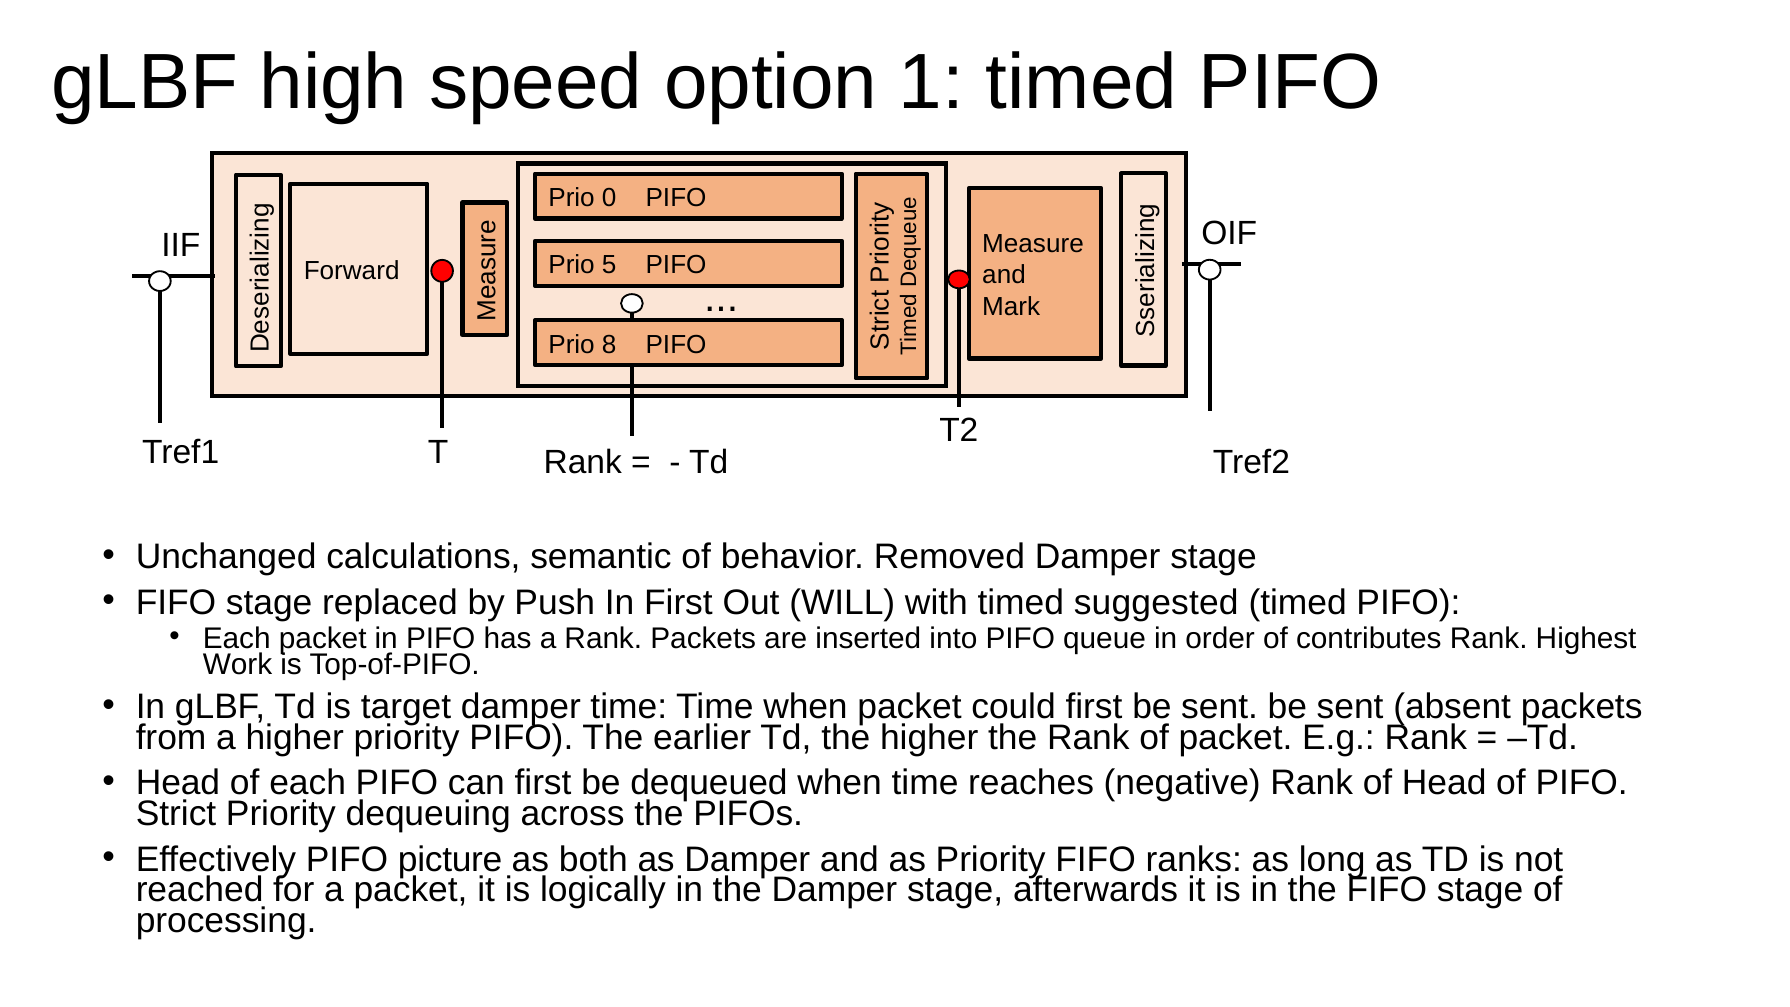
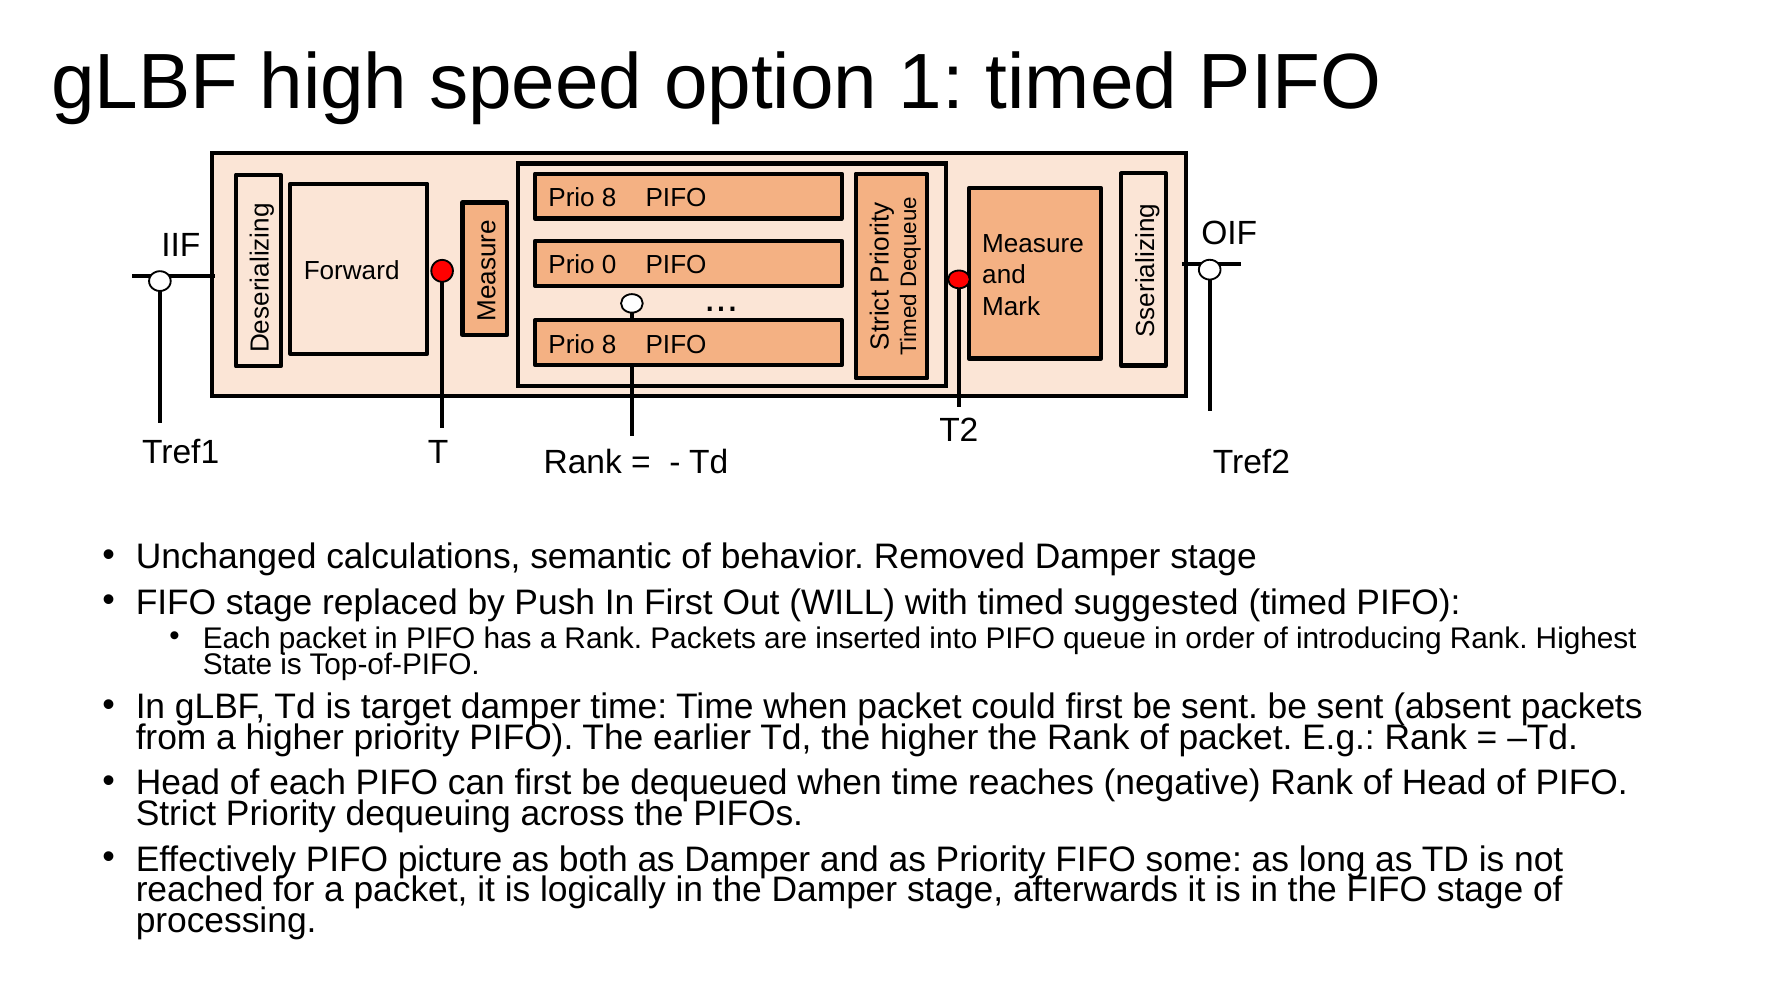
0 at (609, 198): 0 -> 8
5: 5 -> 0
contributes: contributes -> introducing
Work: Work -> State
ranks: ranks -> some
